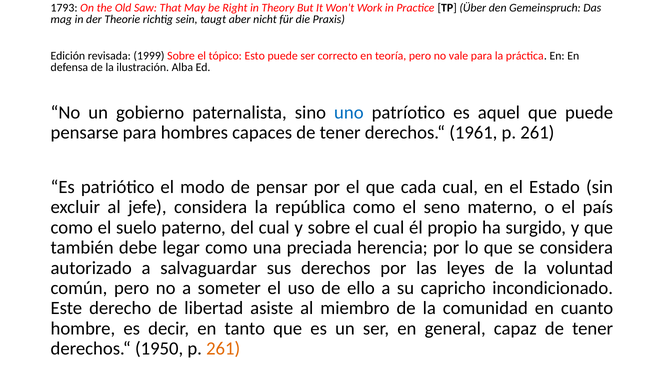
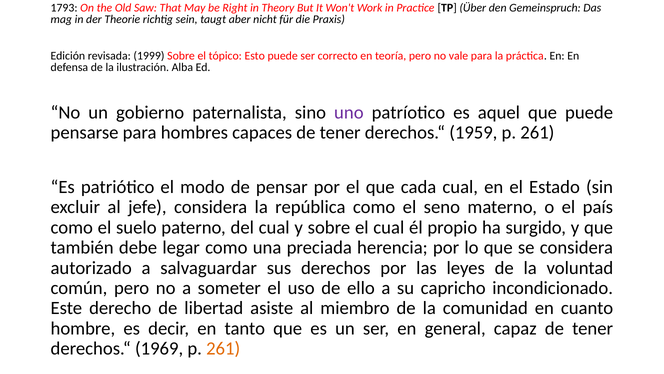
uno colour: blue -> purple
1961: 1961 -> 1959
1950: 1950 -> 1969
